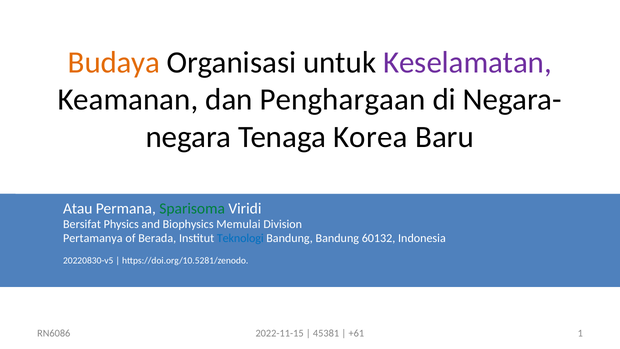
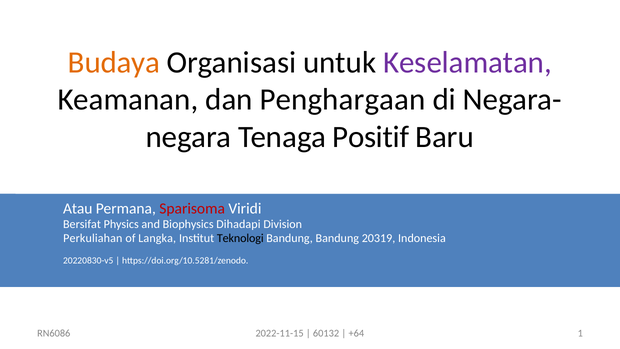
Korea: Korea -> Positif
Sparisoma colour: green -> red
Memulai: Memulai -> Dihadapi
Pertamanya: Pertamanya -> Perkuliahan
Berada: Berada -> Langka
Teknologi colour: blue -> black
60132: 60132 -> 20319
45381: 45381 -> 60132
+61: +61 -> +64
